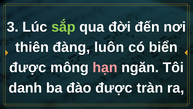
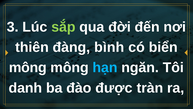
luôn: luôn -> bình
được at (28, 67): được -> mông
hạn colour: pink -> light blue
